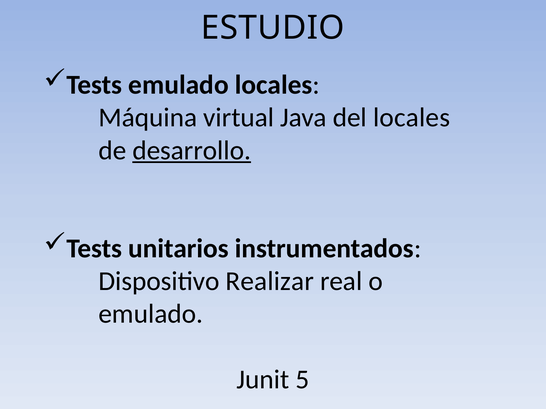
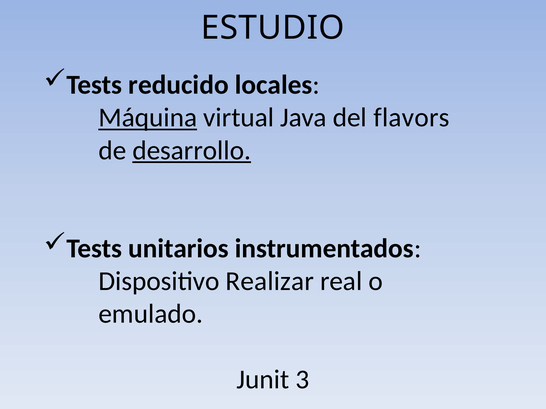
Tests emulado: emulado -> reducido
Máquina underline: none -> present
del locales: locales -> flavors
5: 5 -> 3
